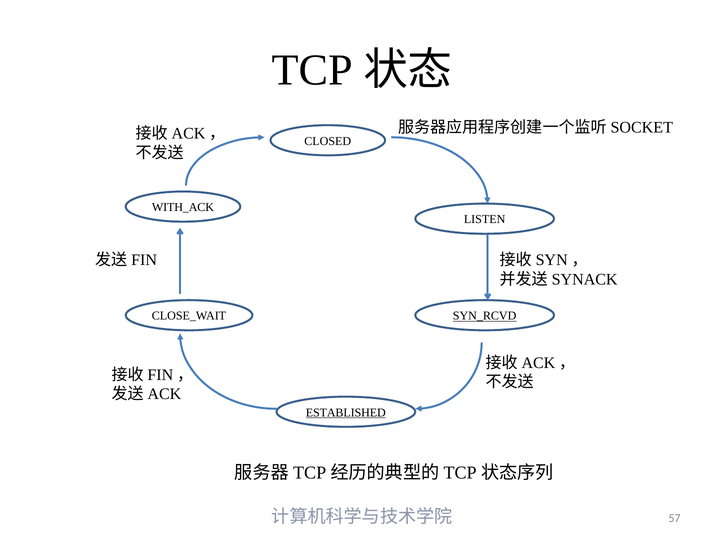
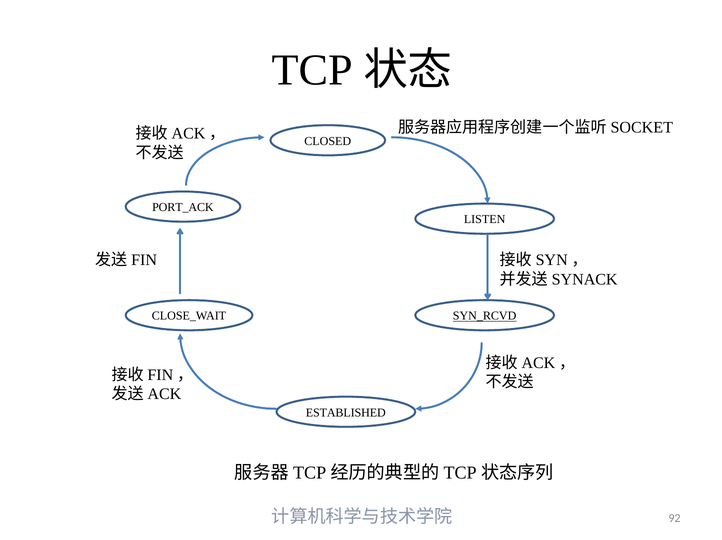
WITH_ACK: WITH_ACK -> PORT_ACK
ESTABLISHED underline: present -> none
57: 57 -> 92
